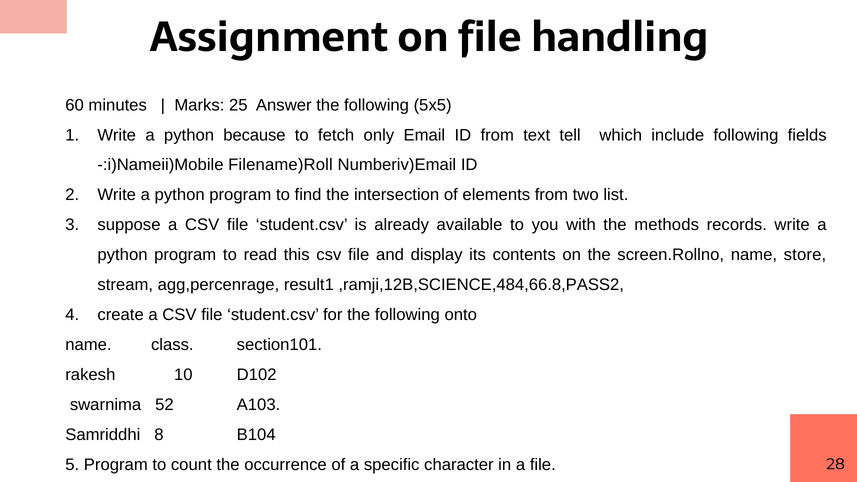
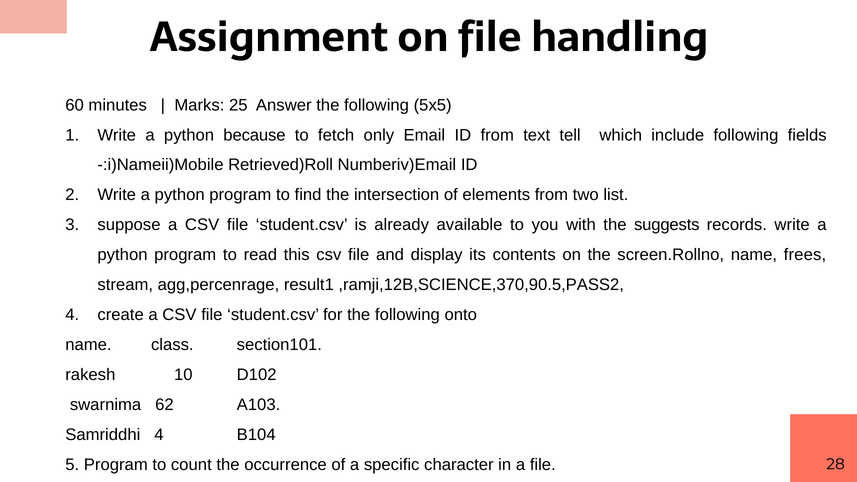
Filename)Roll: Filename)Roll -> Retrieved)Roll
methods: methods -> suggests
store: store -> frees
,ramji,12B,SCIENCE,484,66.8,PASS2: ,ramji,12B,SCIENCE,484,66.8,PASS2 -> ,ramji,12B,SCIENCE,370,90.5,PASS2
52: 52 -> 62
Samriddhi 8: 8 -> 4
